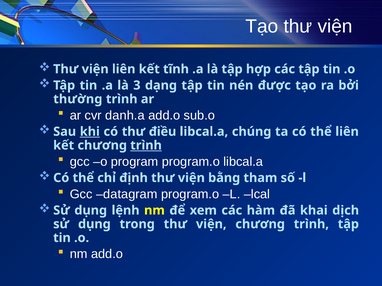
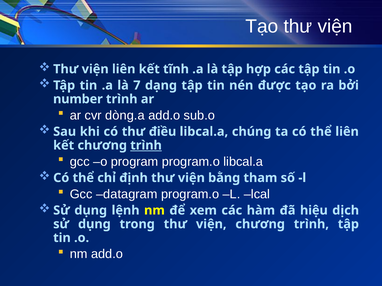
3: 3 -> 7
thường: thường -> number
danh.a: danh.a -> dòng.a
khi underline: present -> none
khai: khai -> hiệu
